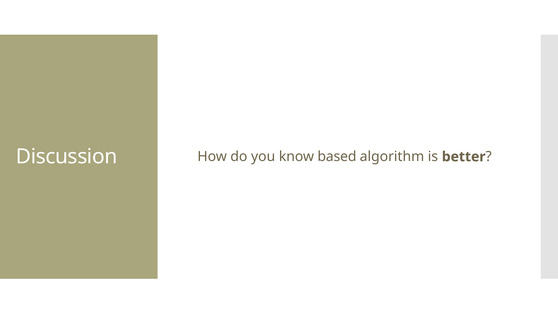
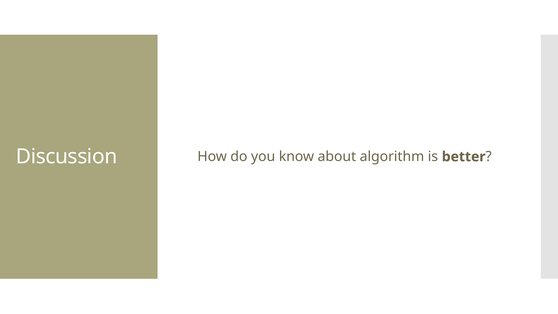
based: based -> about
